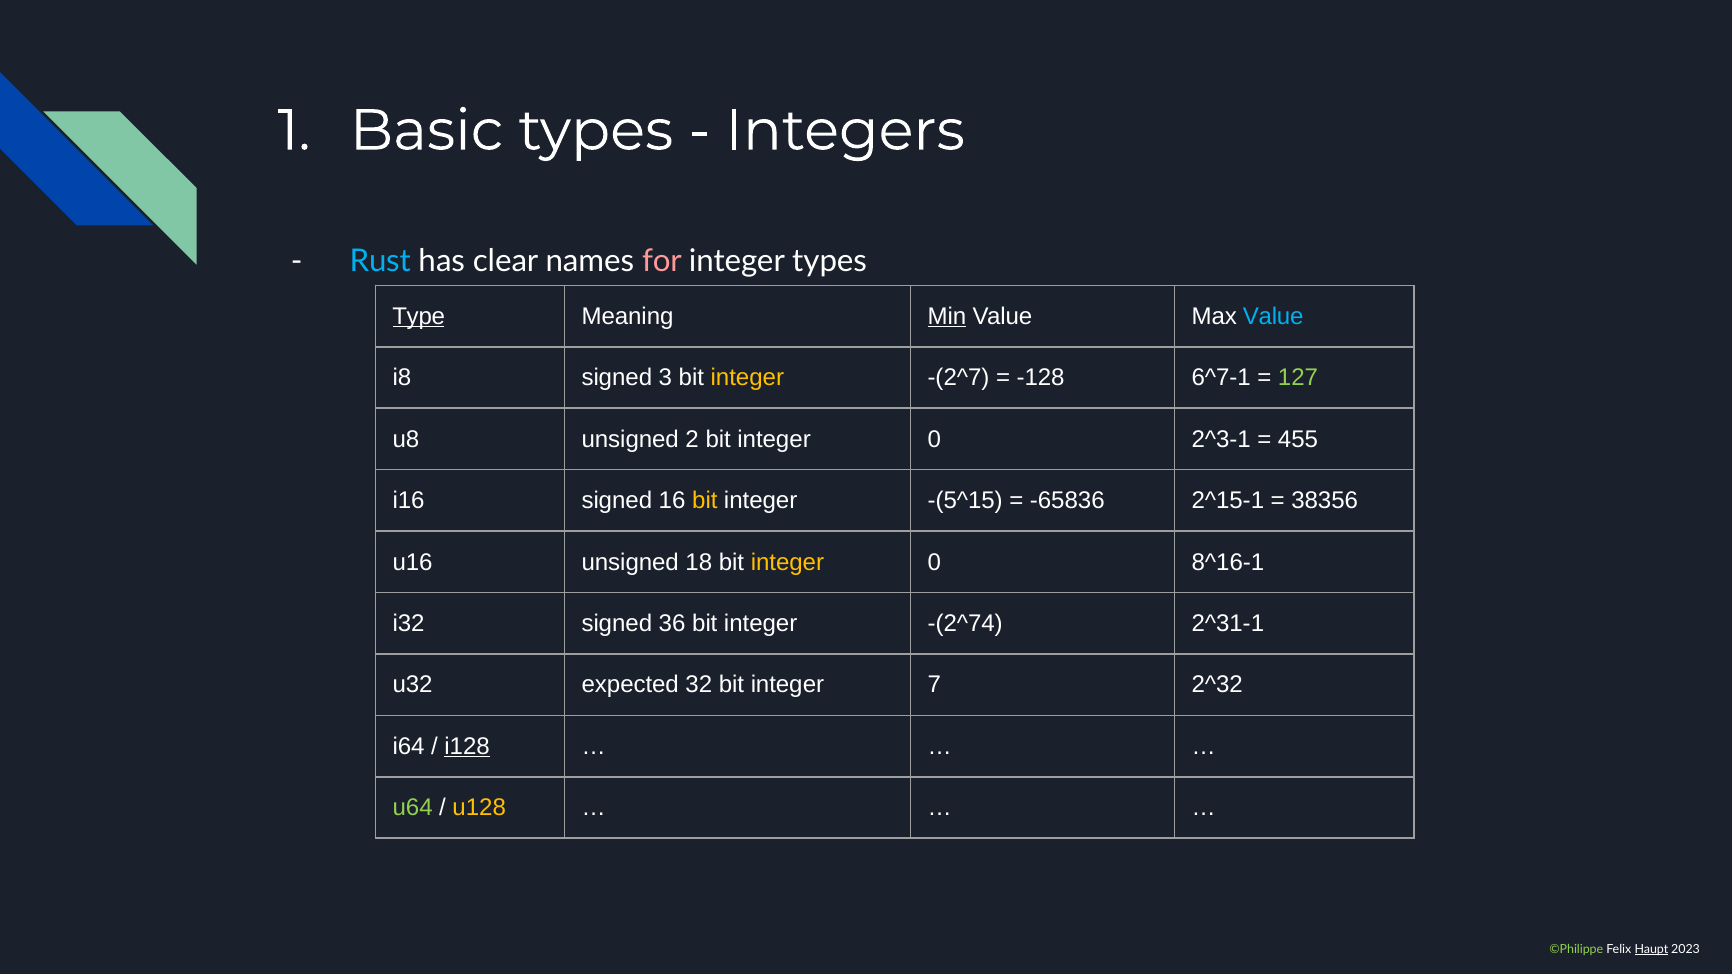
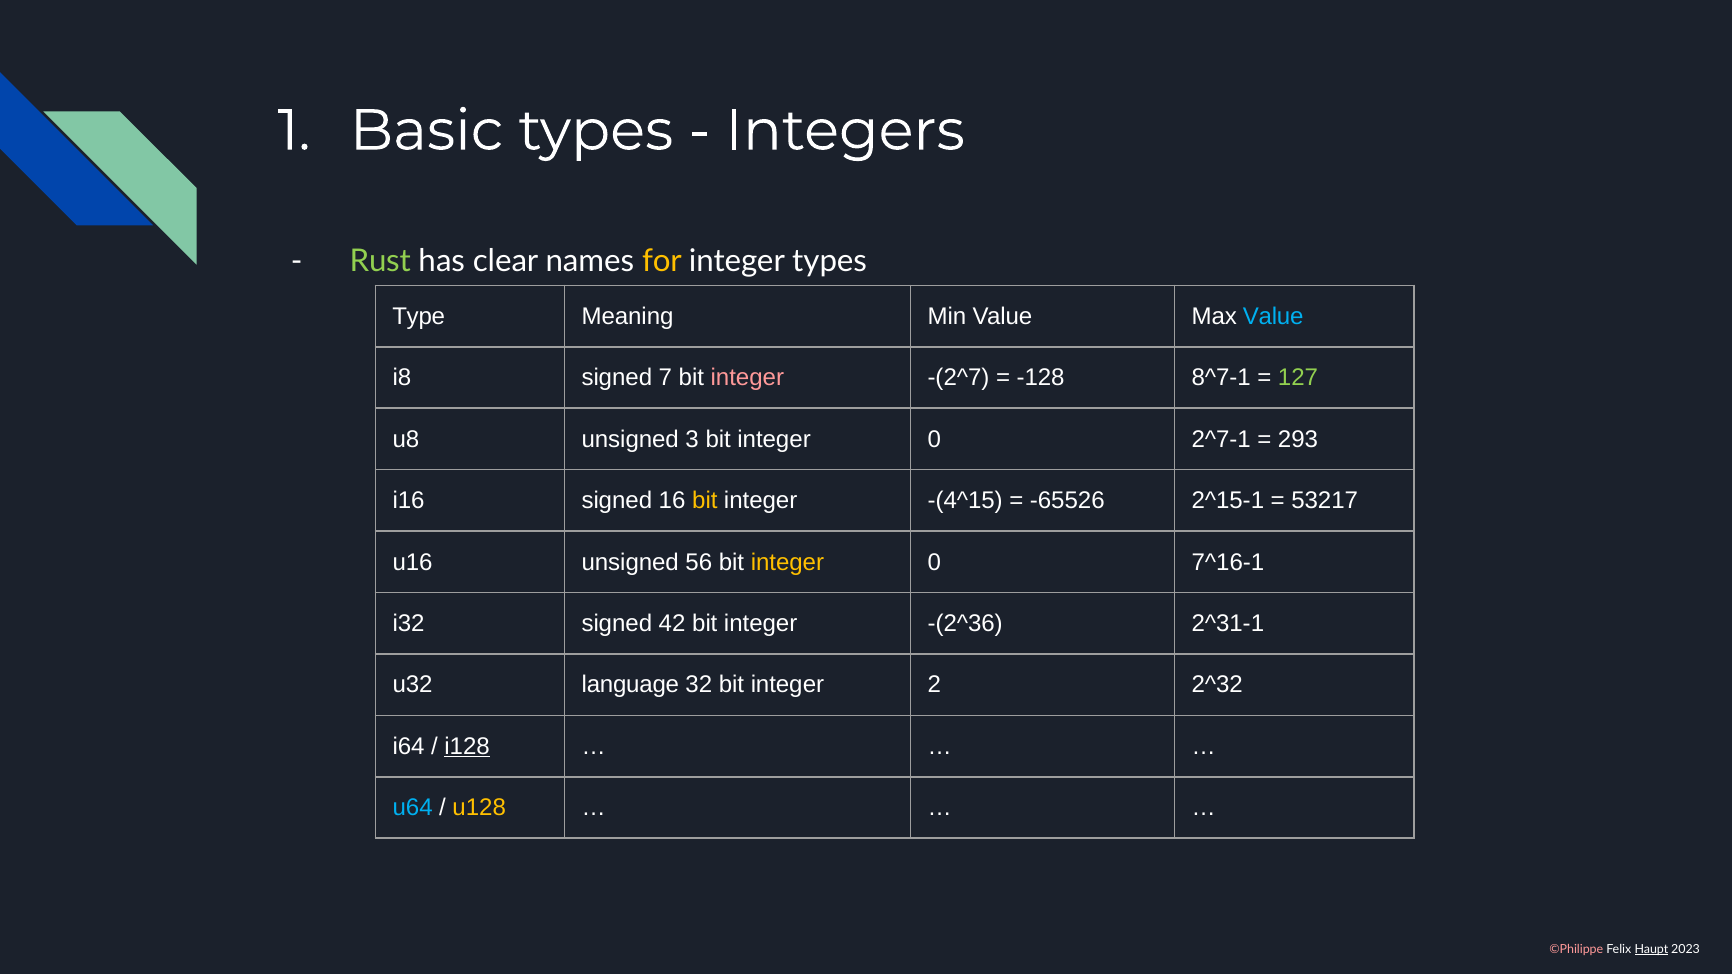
Rust colour: light blue -> light green
for colour: pink -> yellow
Type underline: present -> none
Min underline: present -> none
3: 3 -> 7
integer at (747, 378) colour: yellow -> pink
6^7-1: 6^7-1 -> 8^7-1
2: 2 -> 3
2^3-1: 2^3-1 -> 2^7-1
455: 455 -> 293
-(5^15: -(5^15 -> -(4^15
-65836: -65836 -> -65526
38356: 38356 -> 53217
18: 18 -> 56
8^16-1: 8^16-1 -> 7^16-1
36: 36 -> 42
-(2^74: -(2^74 -> -(2^36
expected: expected -> language
7: 7 -> 2
u64 colour: light green -> light blue
©Philippe colour: light green -> pink
